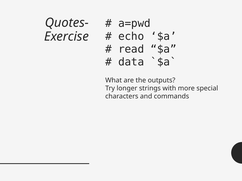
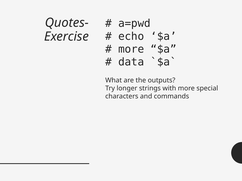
read at (131, 49): read -> more
